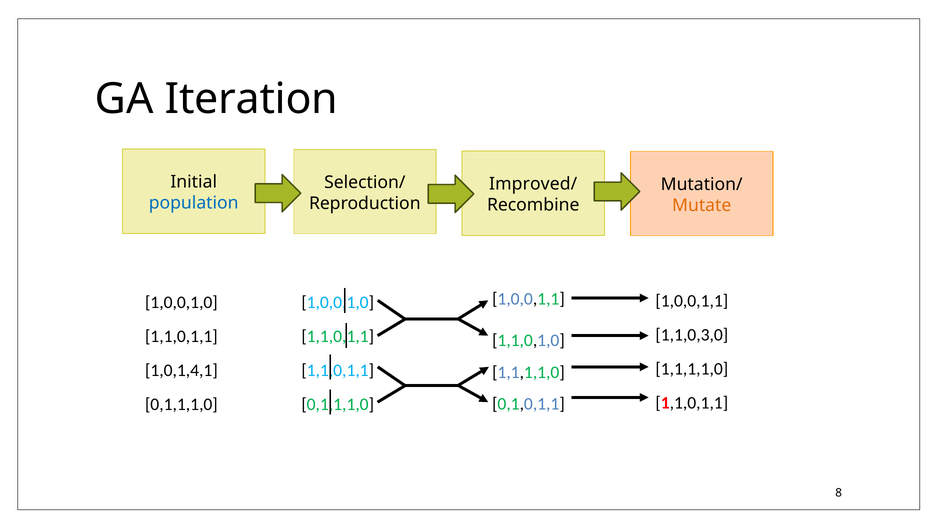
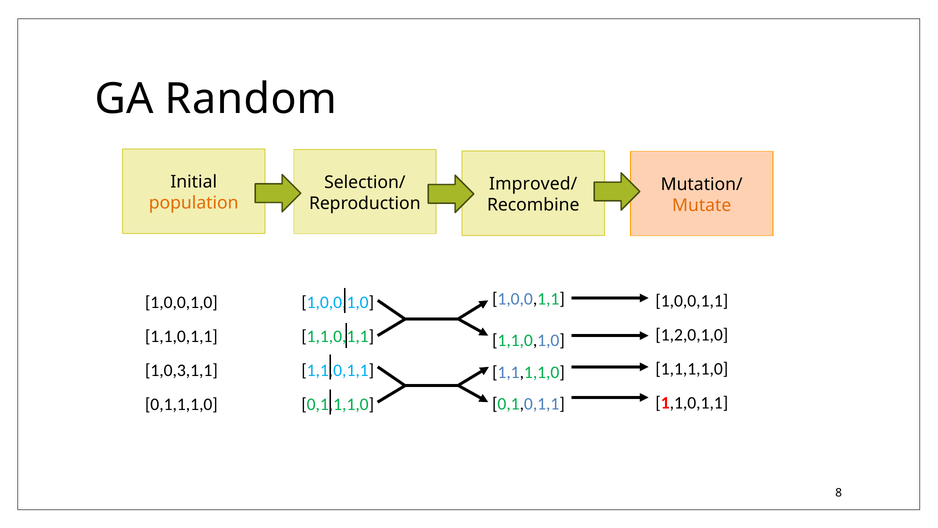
Iteration: Iteration -> Random
population colour: blue -> orange
1,1,0,3,0: 1,1,0,3,0 -> 1,2,0,1,0
1,0,1,4,1: 1,0,1,4,1 -> 1,0,3,1,1
